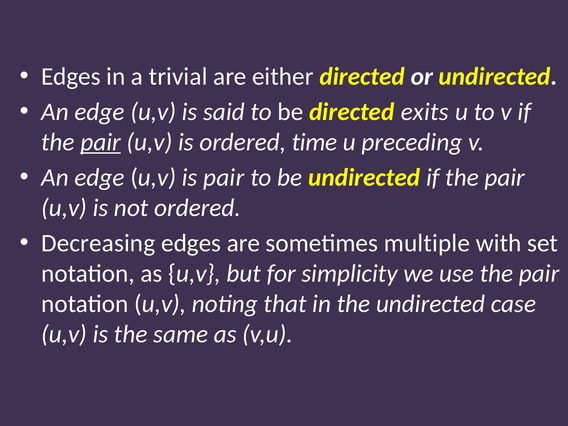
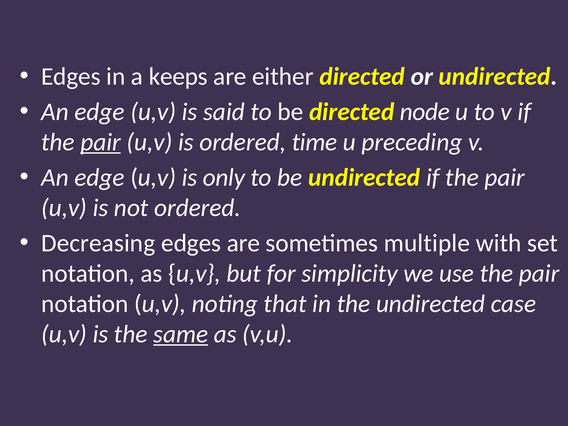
trivial: trivial -> keeps
exits: exits -> node
is pair: pair -> only
same underline: none -> present
